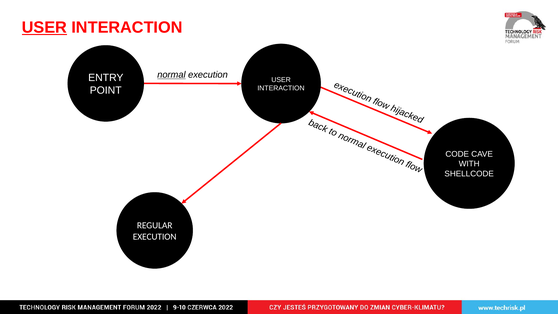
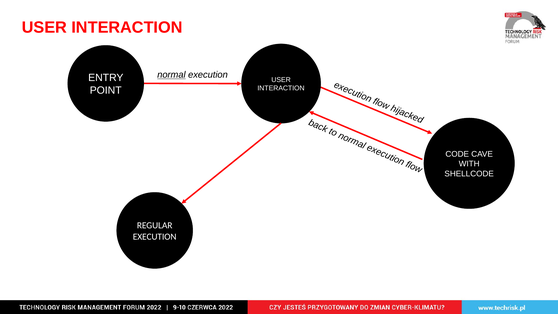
USER at (44, 28) underline: present -> none
